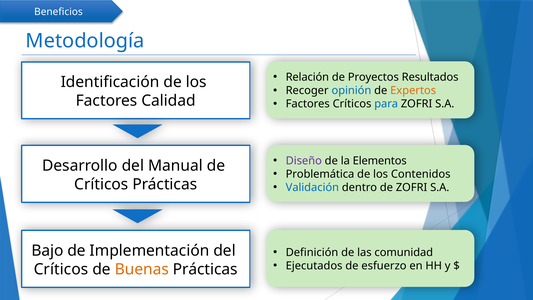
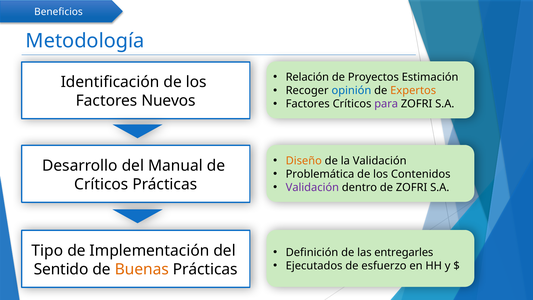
Resultados: Resultados -> Estimación
Calidad: Calidad -> Nuevos
para colour: blue -> purple
Diseño colour: purple -> orange
la Elementos: Elementos -> Validación
Validación at (312, 187) colour: blue -> purple
Bajo: Bajo -> Tipo
comunidad: comunidad -> entregarles
Críticos at (61, 269): Críticos -> Sentido
